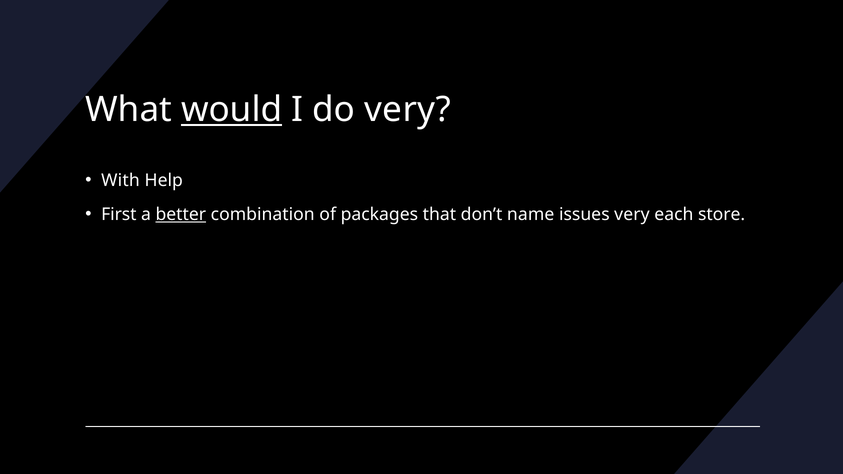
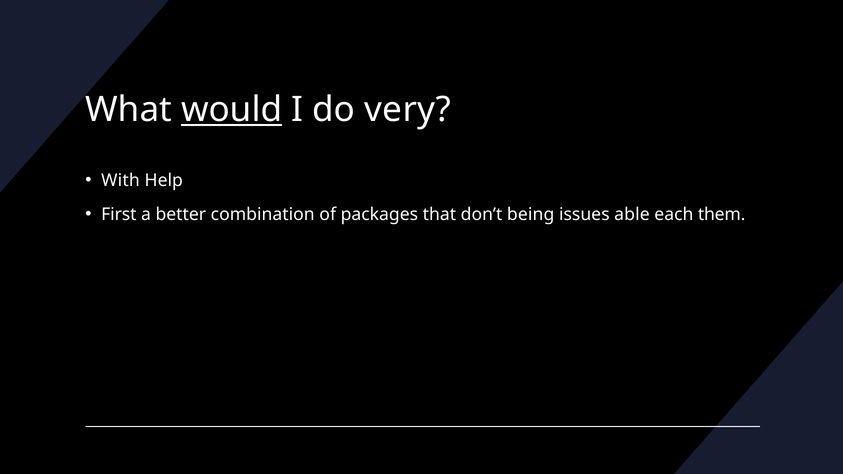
better underline: present -> none
name: name -> being
issues very: very -> able
store: store -> them
